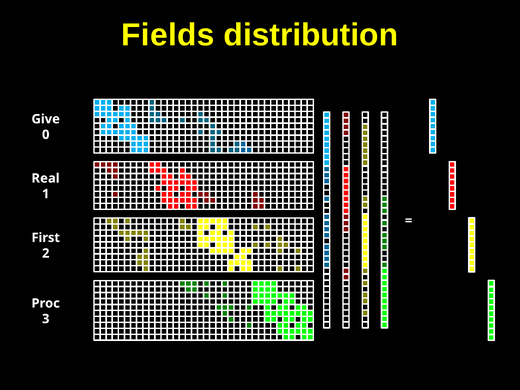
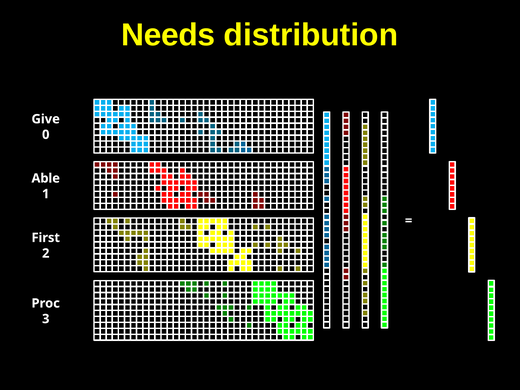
Fields: Fields -> Needs
Real: Real -> Able
